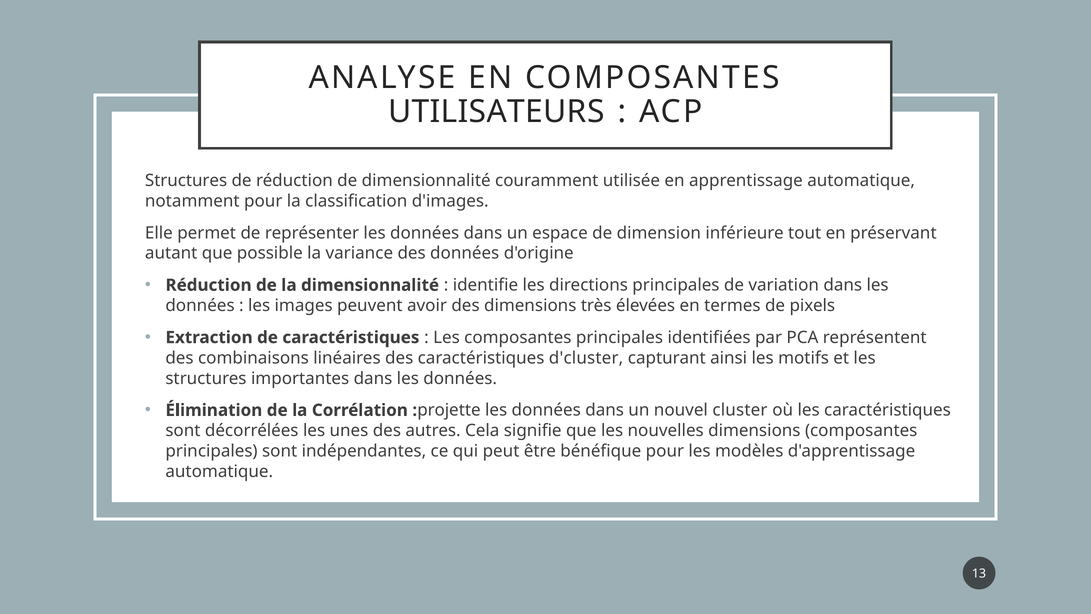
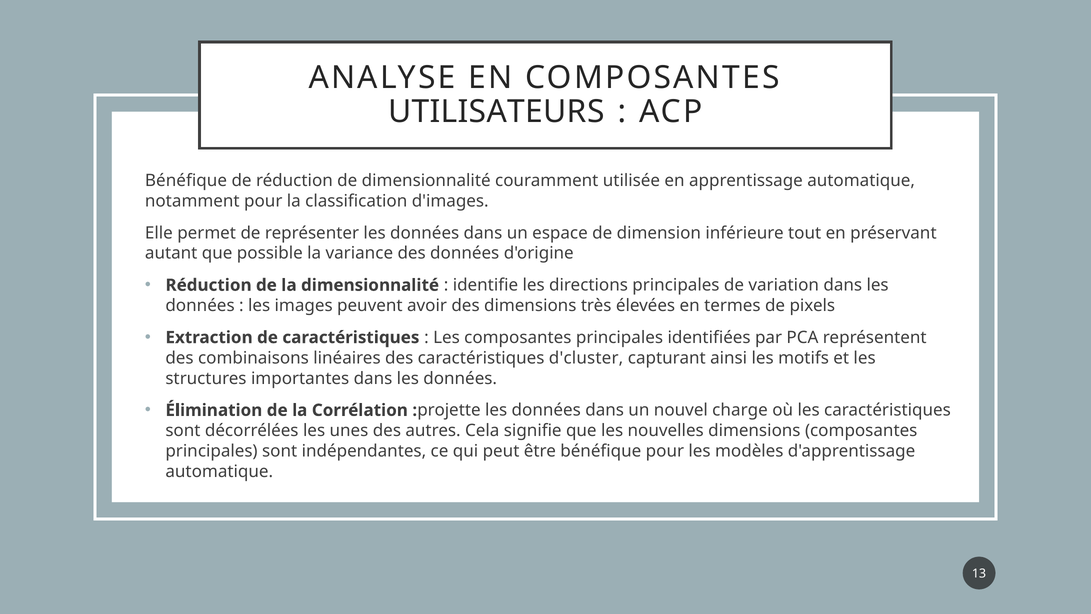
Structures at (186, 180): Structures -> Bénéfique
cluster: cluster -> charge
